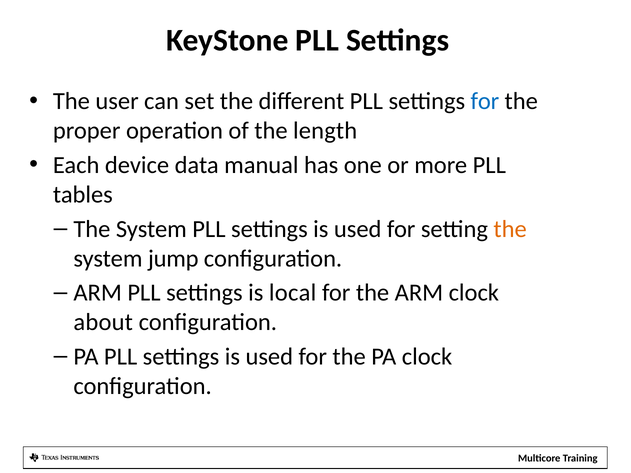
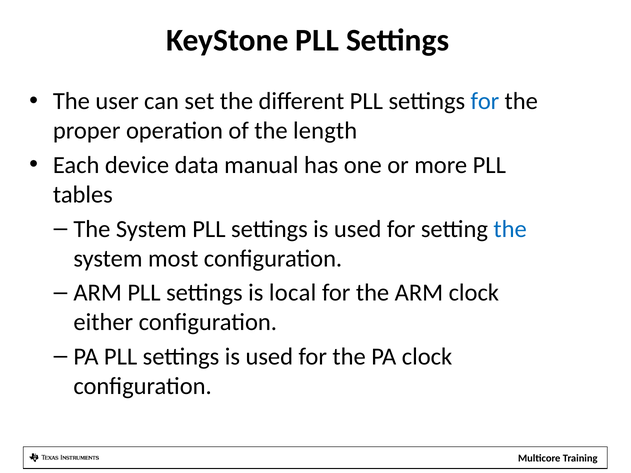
the at (510, 229) colour: orange -> blue
jump: jump -> most
about: about -> either
